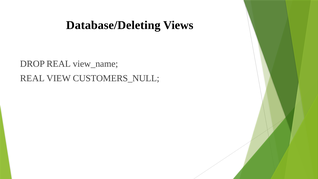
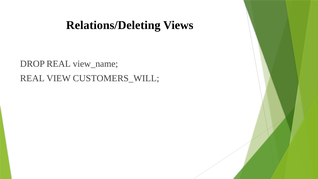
Database/Deleting: Database/Deleting -> Relations/Deleting
CUSTOMERS_NULL: CUSTOMERS_NULL -> CUSTOMERS_WILL
